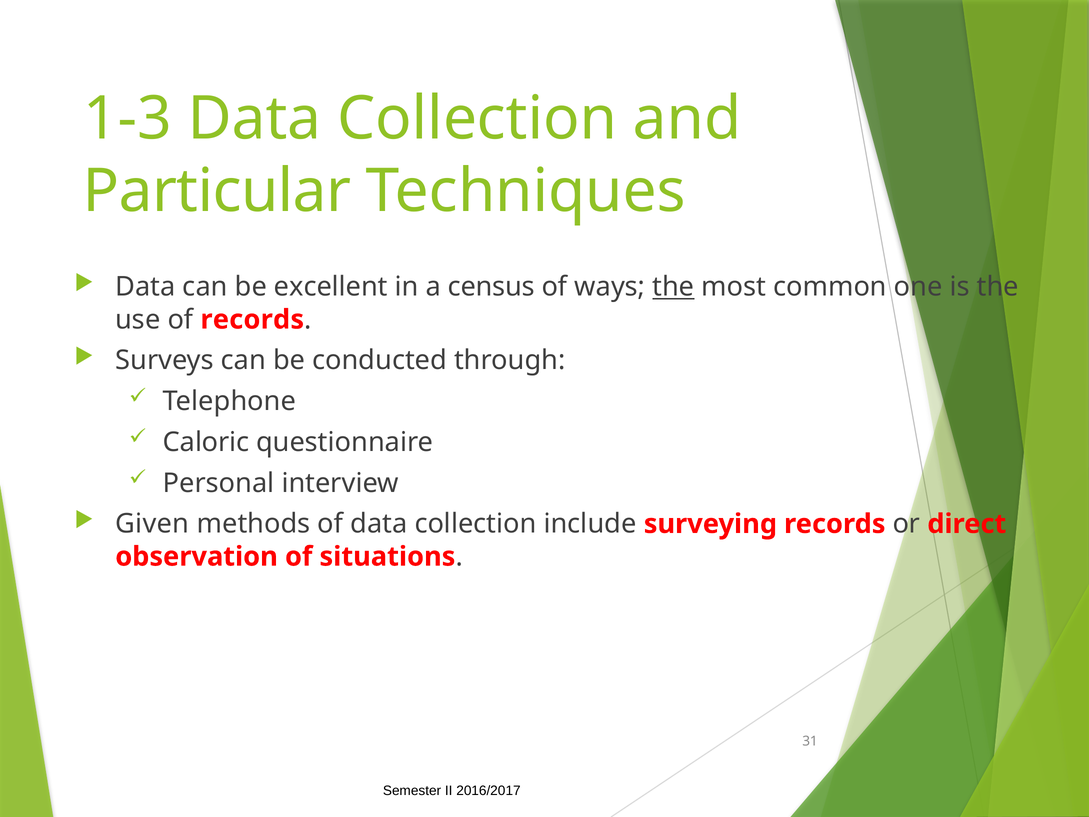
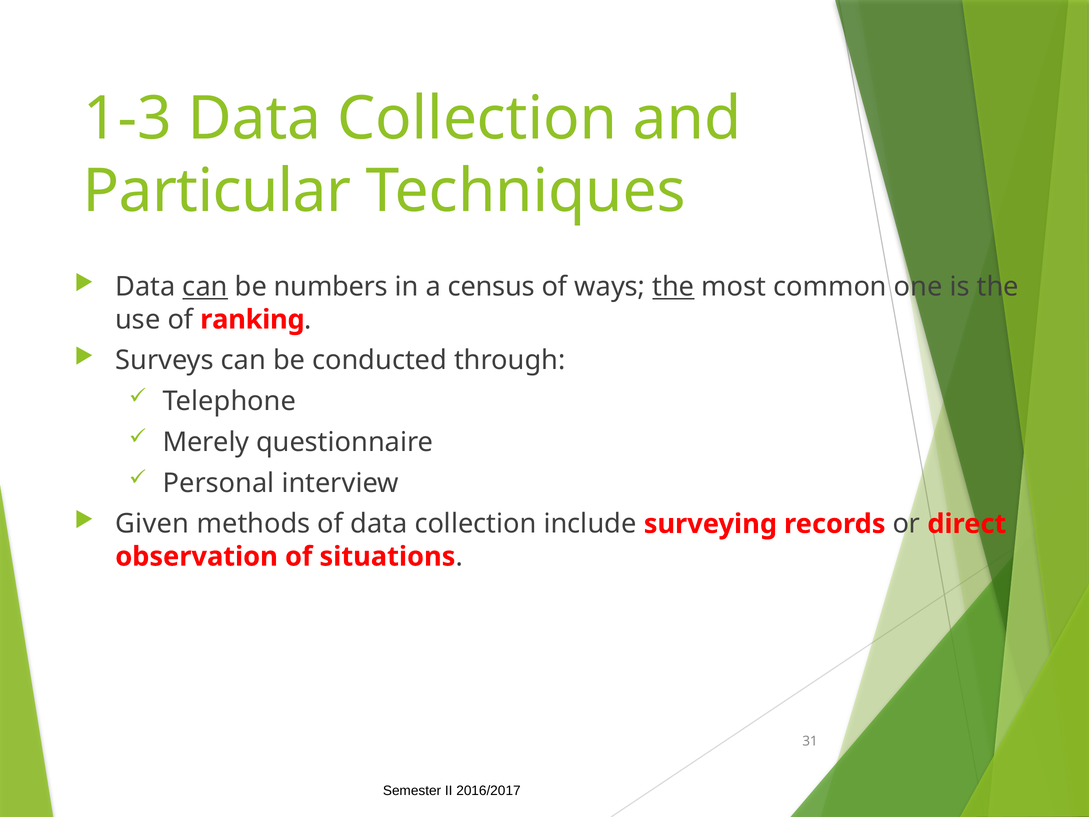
can at (205, 287) underline: none -> present
excellent: excellent -> numbers
of records: records -> ranking
Caloric: Caloric -> Merely
